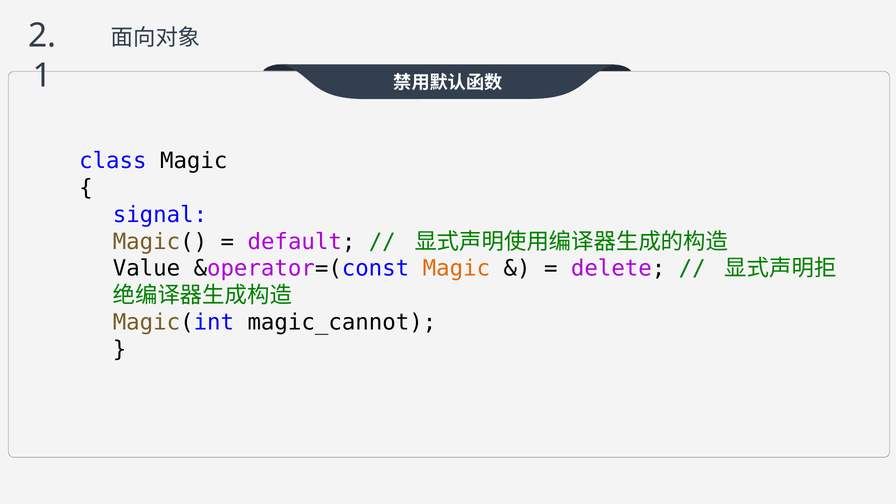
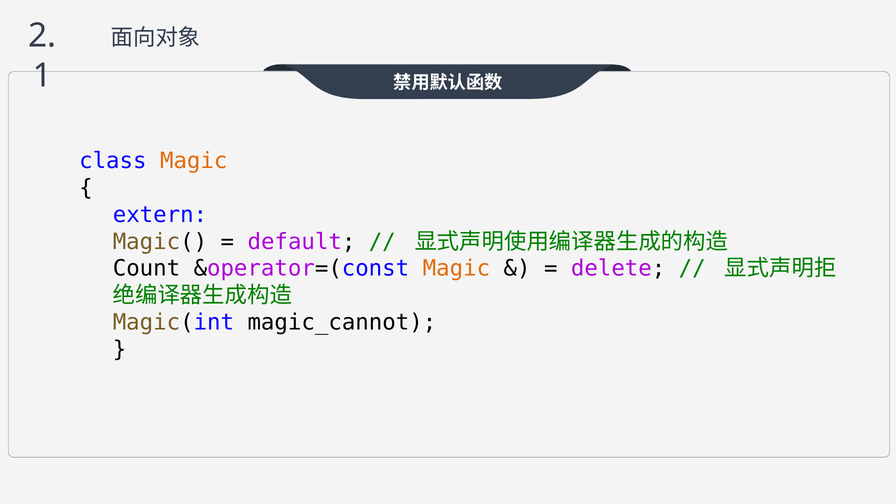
Magic at (194, 161) colour: black -> orange
signal: signal -> extern
Value: Value -> Count
